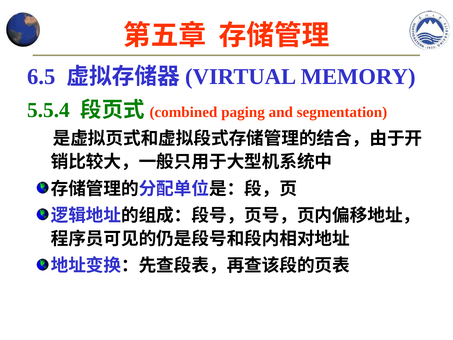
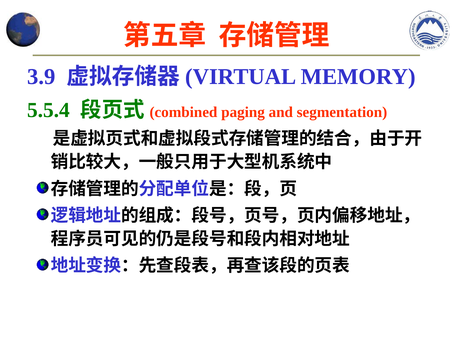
6.5: 6.5 -> 3.9
